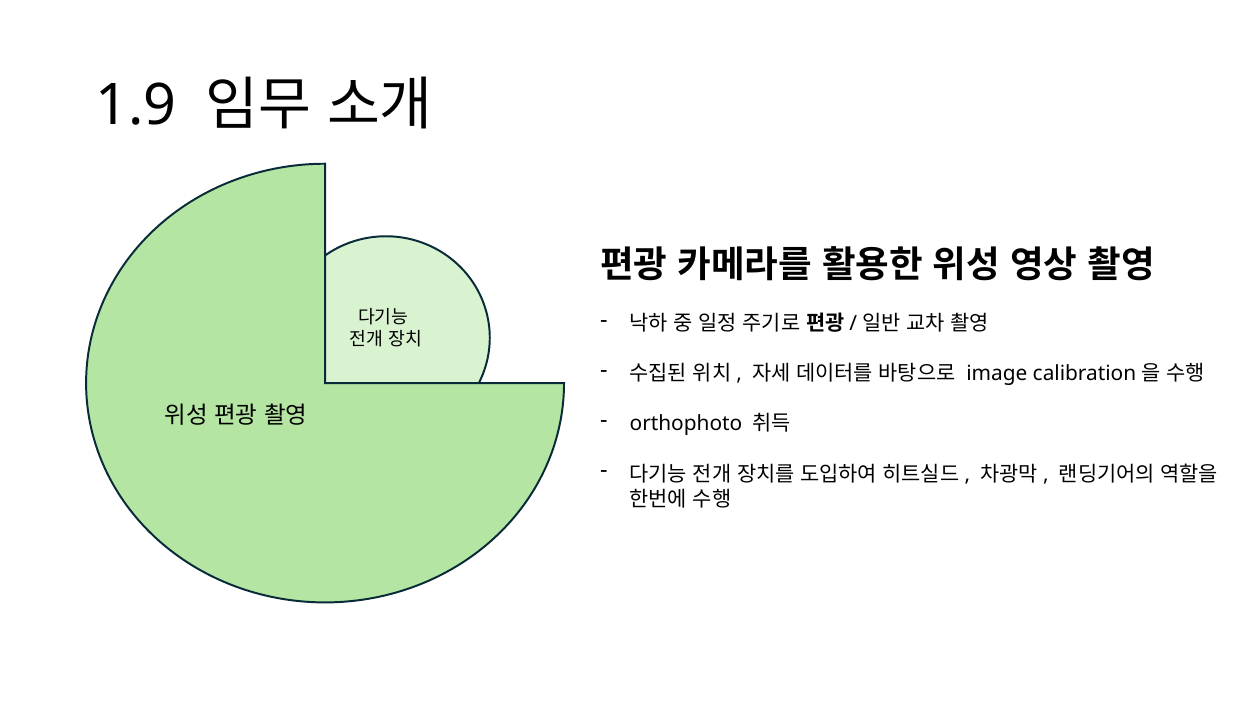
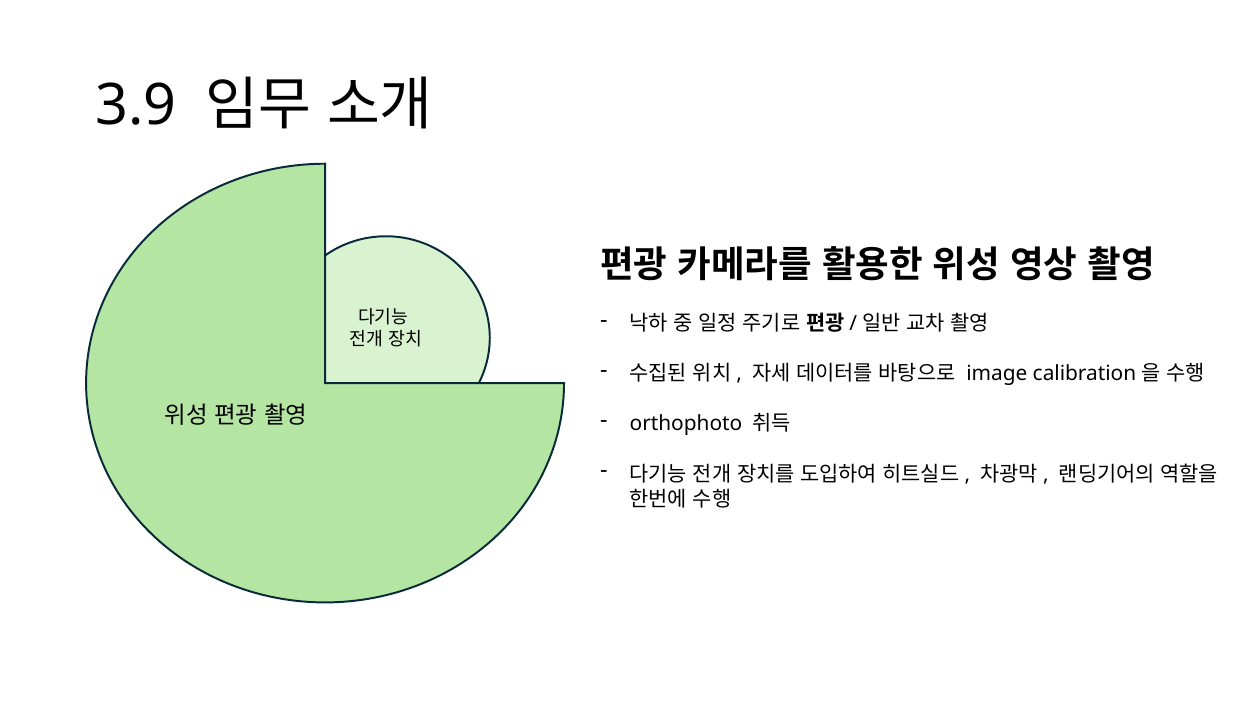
1.9: 1.9 -> 3.9
